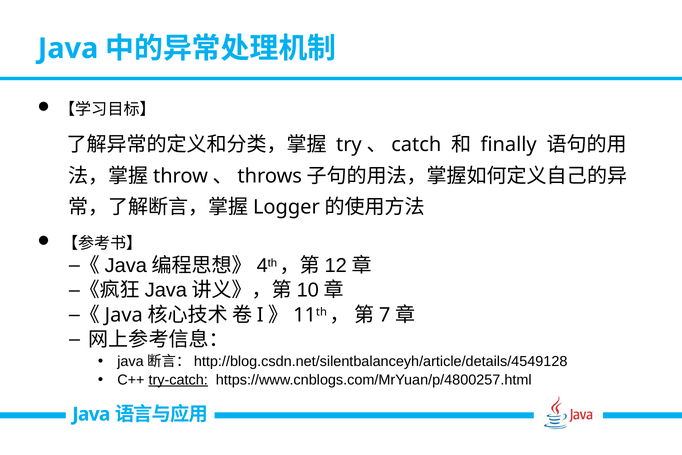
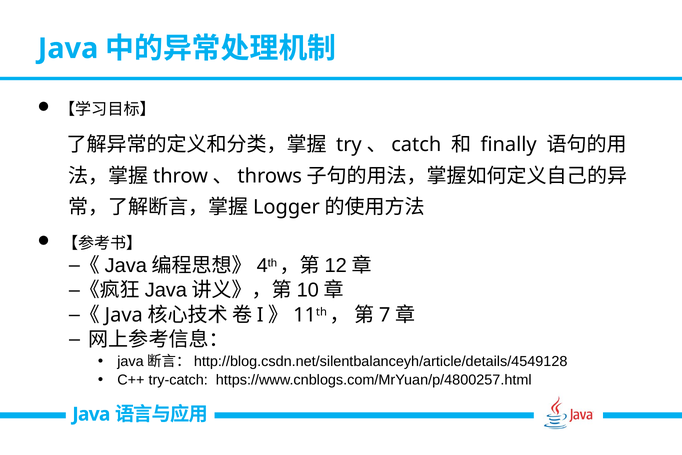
try-catch underline: present -> none
